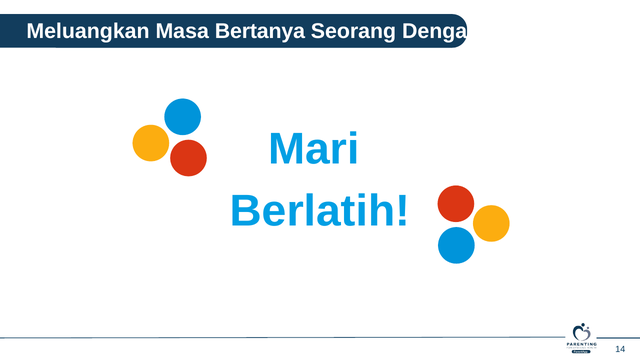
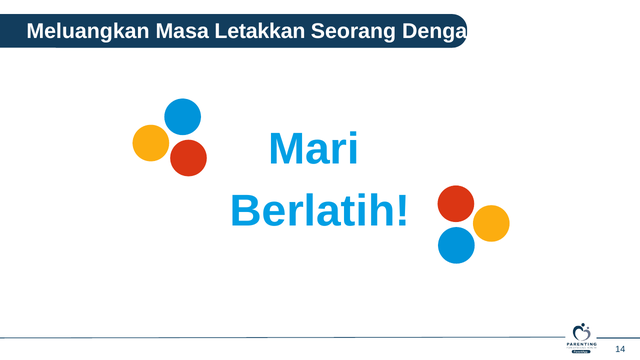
Bertanya: Bertanya -> Letakkan
